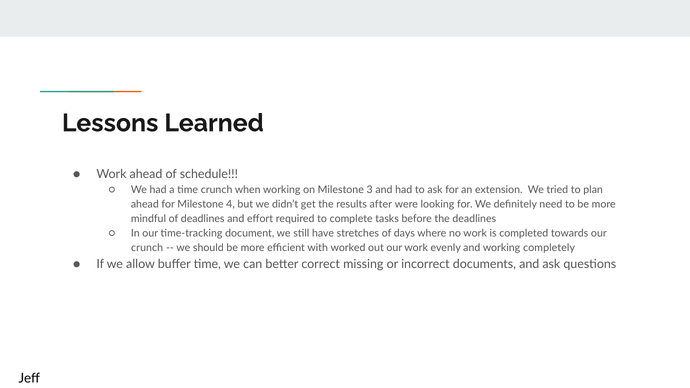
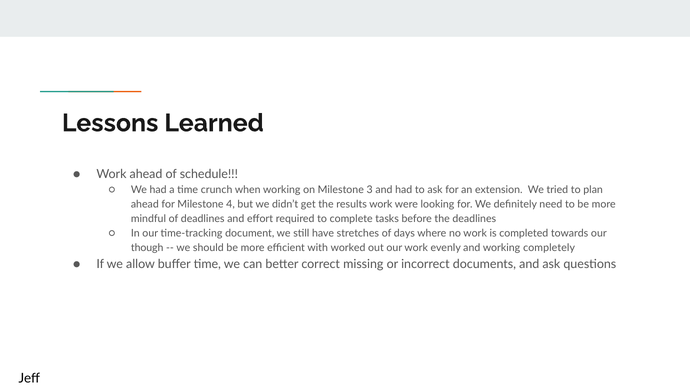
results after: after -> work
crunch at (147, 248): crunch -> though
